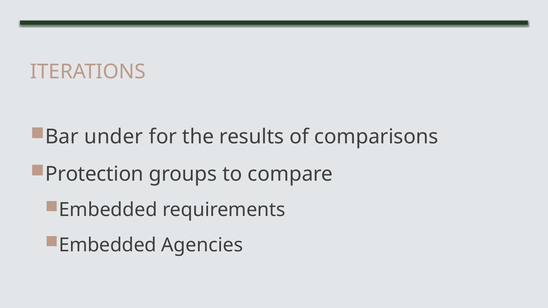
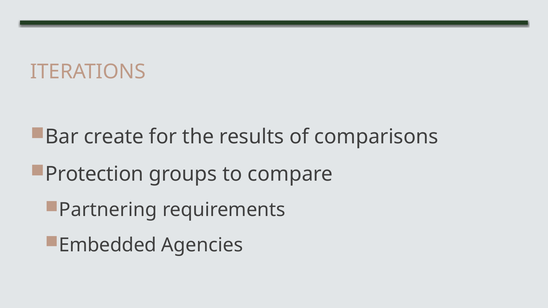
under: under -> create
Embedded at (108, 210): Embedded -> Partnering
